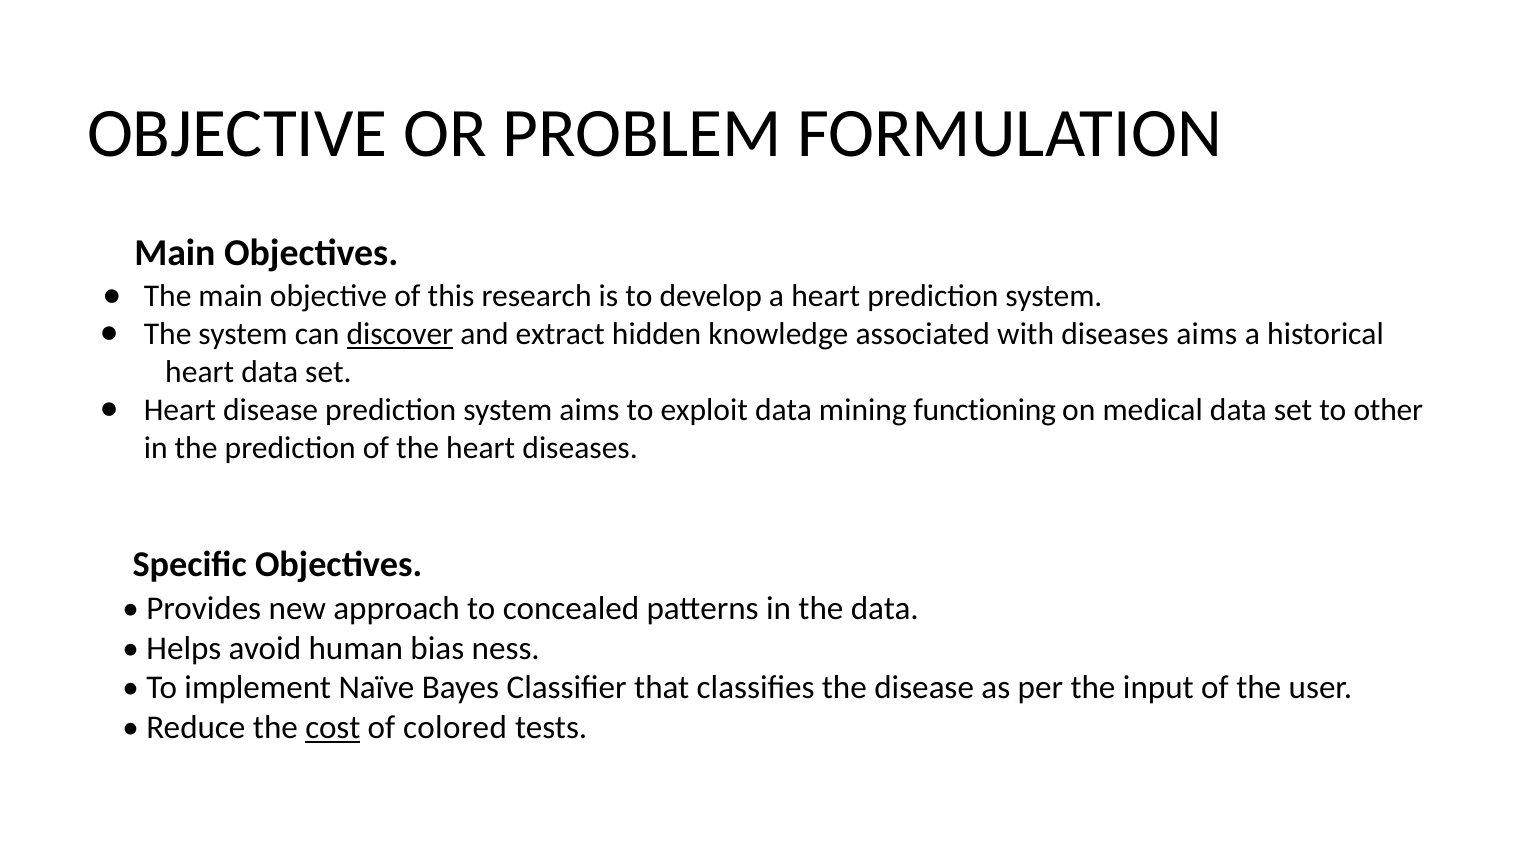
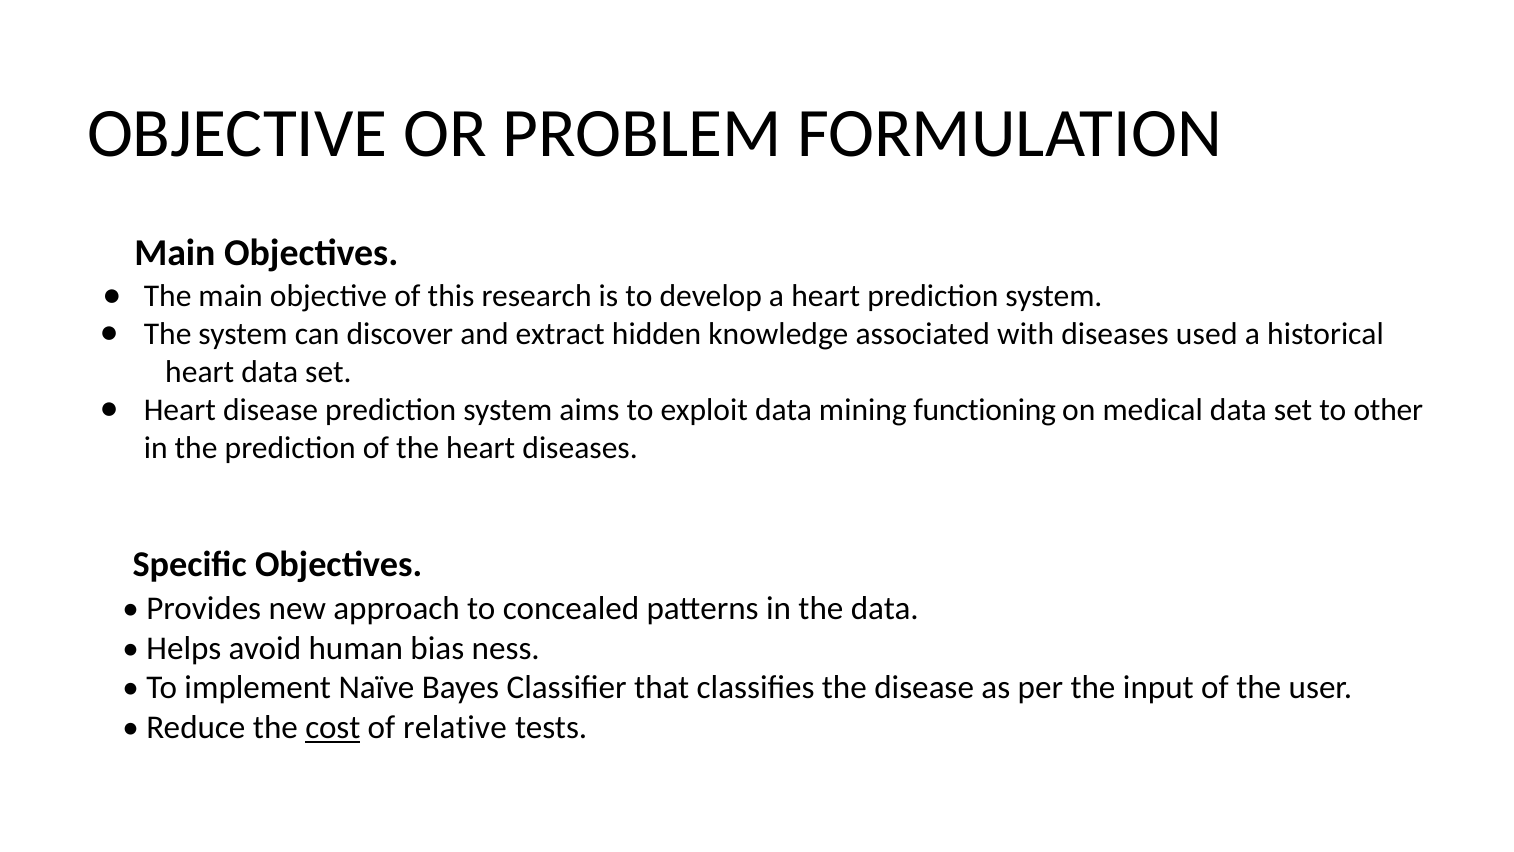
discover underline: present -> none
diseases aims: aims -> used
colored: colored -> relative
